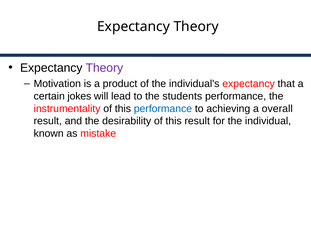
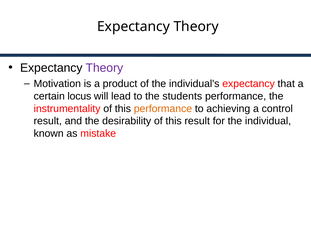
jokes: jokes -> locus
performance at (163, 109) colour: blue -> orange
overall: overall -> control
